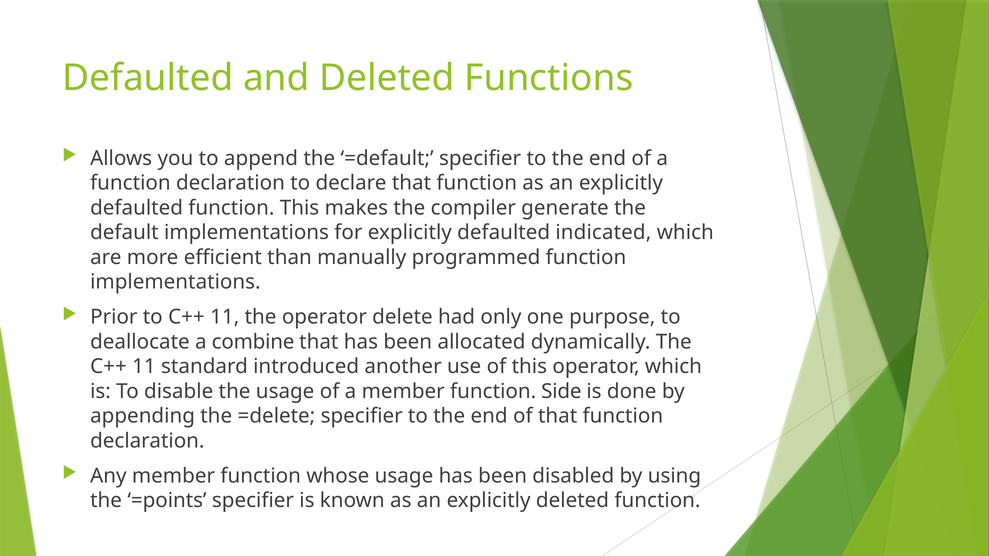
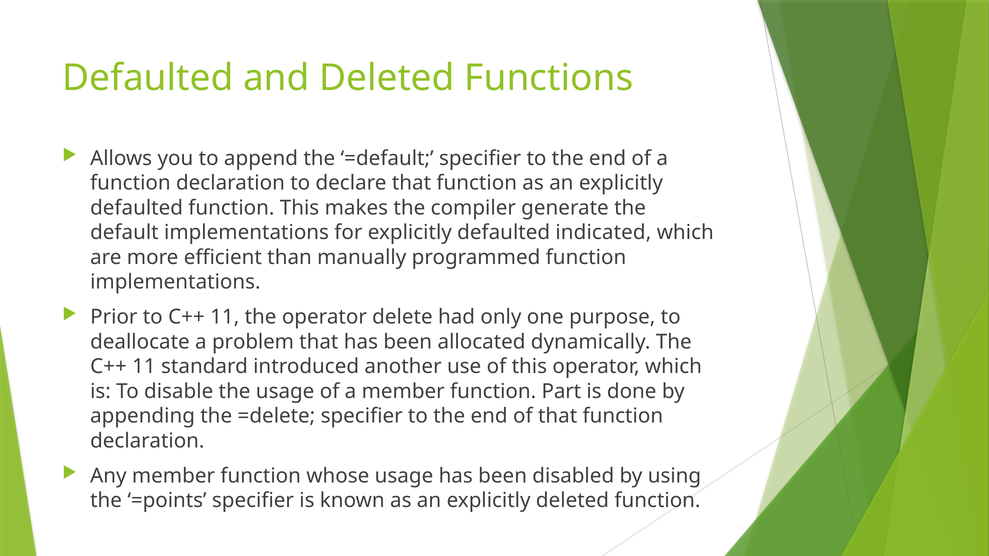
combine: combine -> problem
Side: Side -> Part
